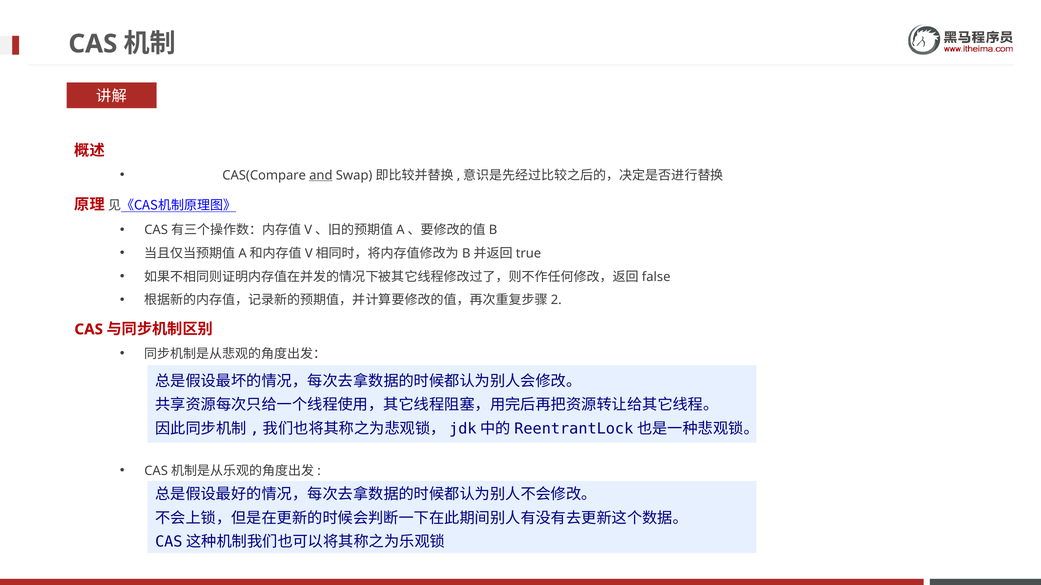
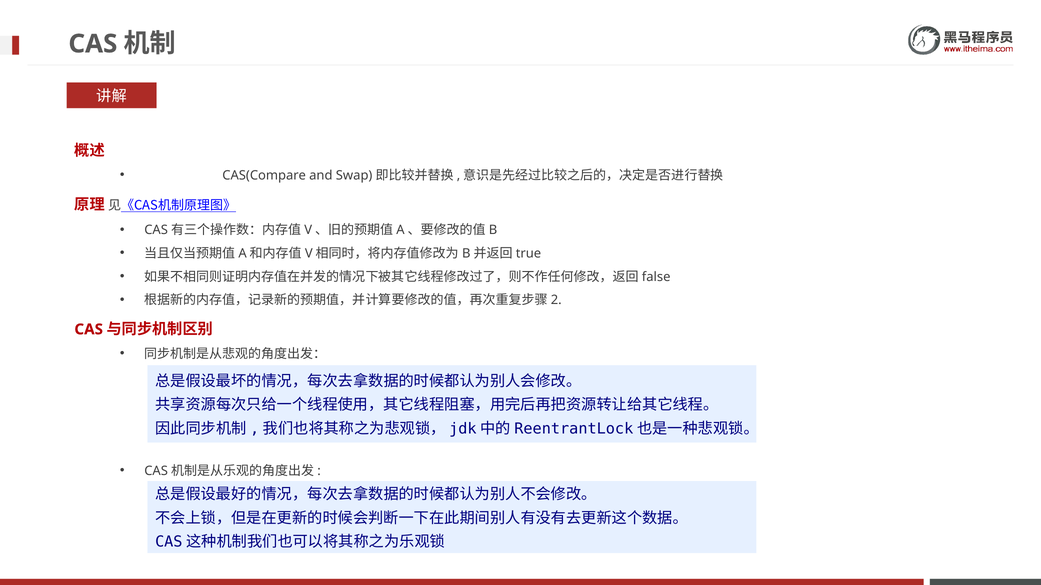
and underline: present -> none
